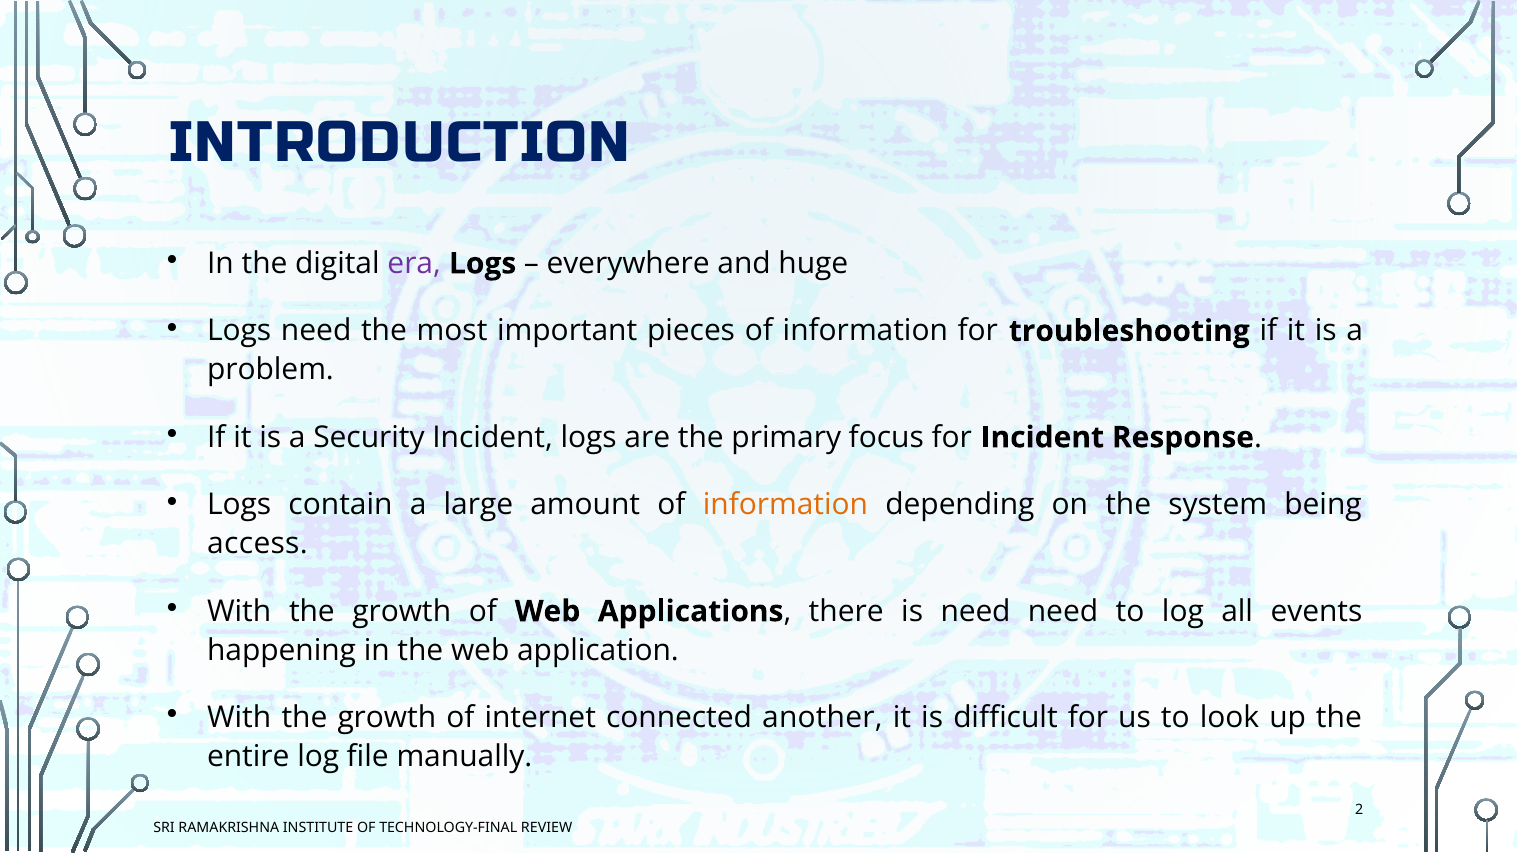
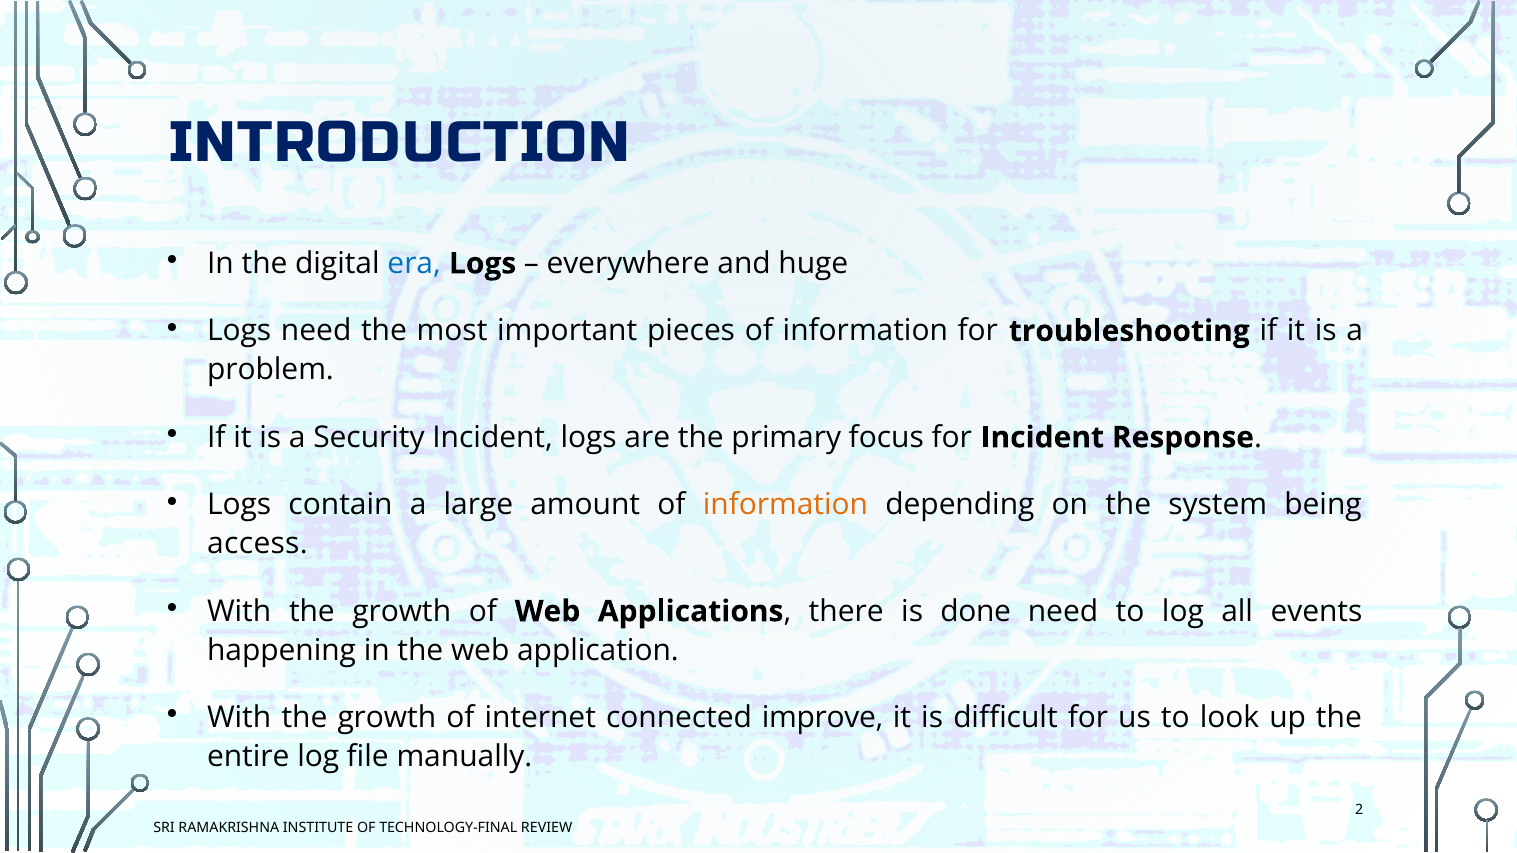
era colour: purple -> blue
is need: need -> done
another: another -> improve
